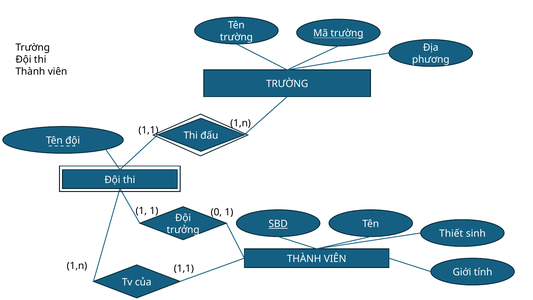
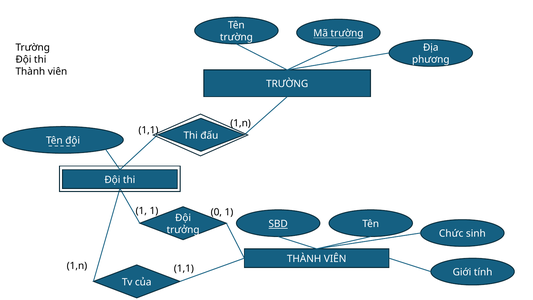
Thiết: Thiết -> Chức
